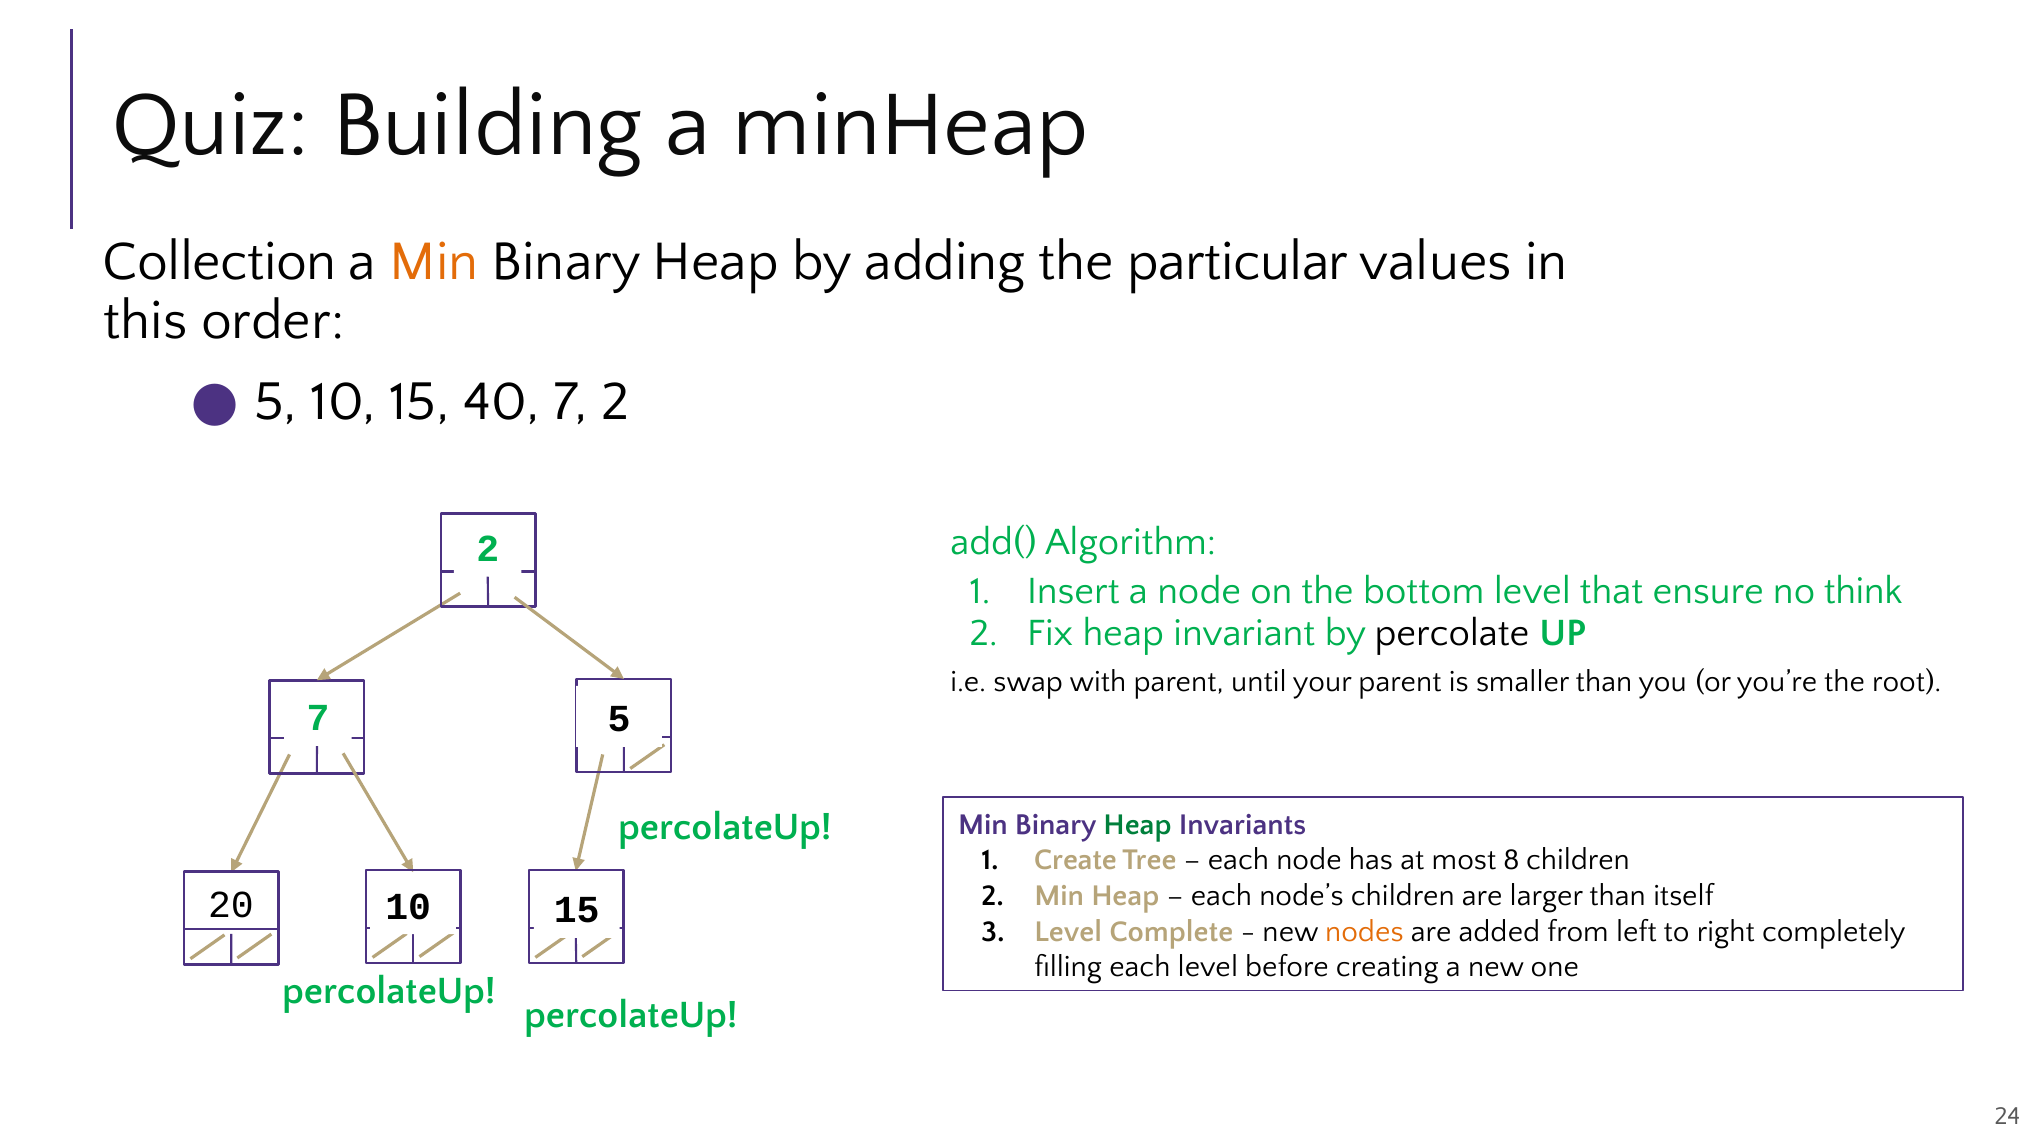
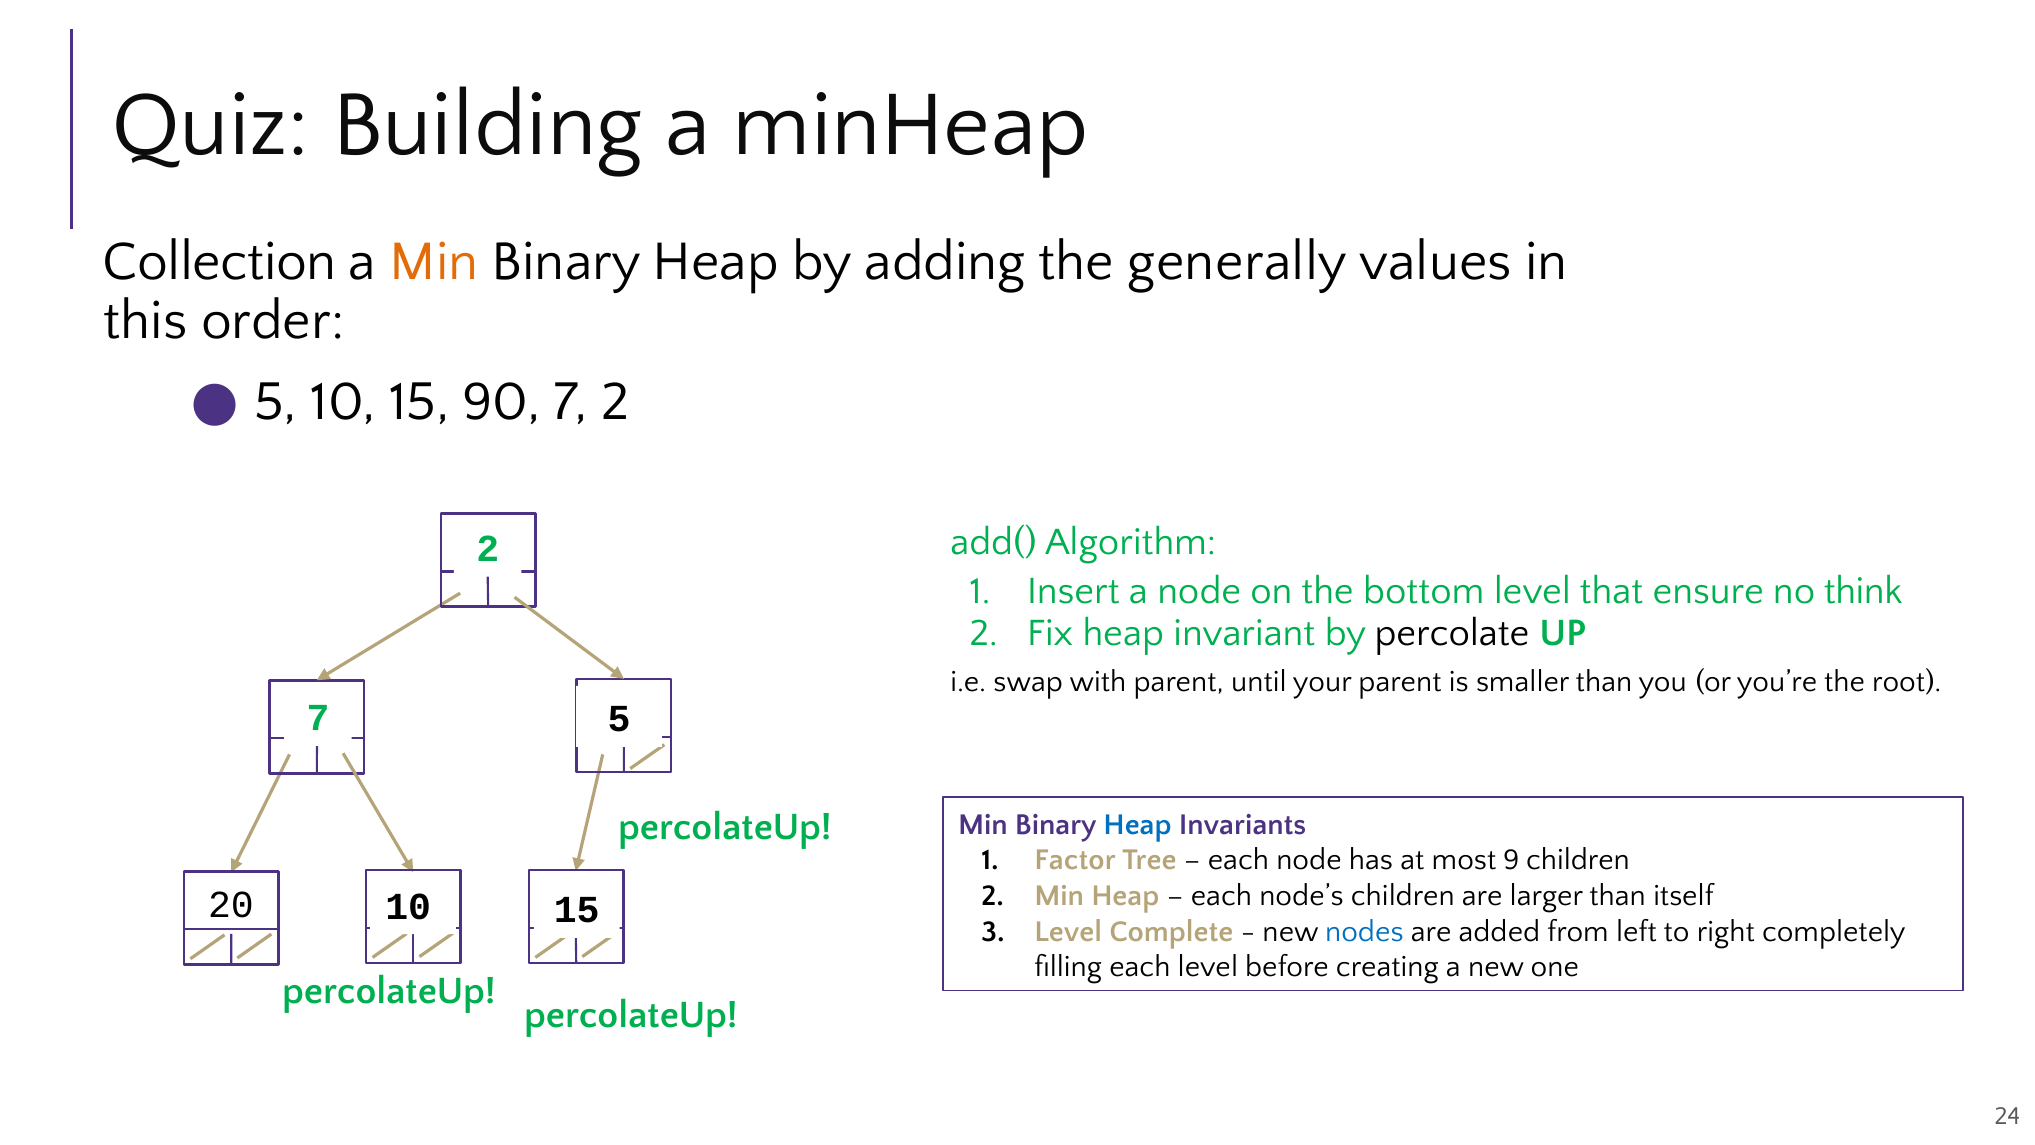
particular: particular -> generally
40: 40 -> 90
Heap at (1138, 824) colour: green -> blue
Create: Create -> Factor
8: 8 -> 9
nodes colour: orange -> blue
